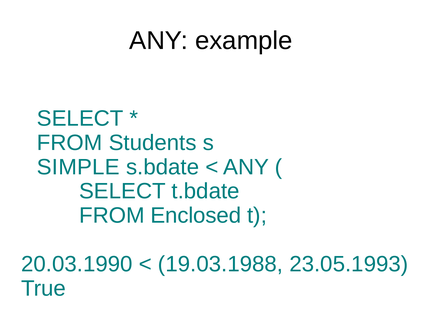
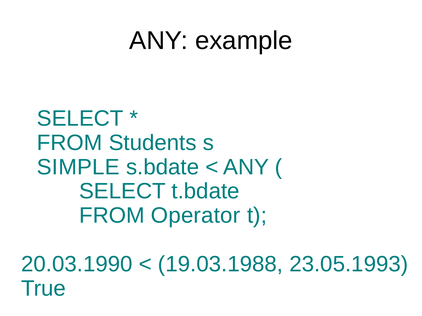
Enclosed: Enclosed -> Operator
